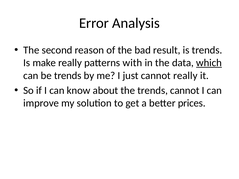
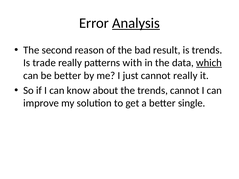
Analysis underline: none -> present
make: make -> trade
be trends: trends -> better
prices: prices -> single
